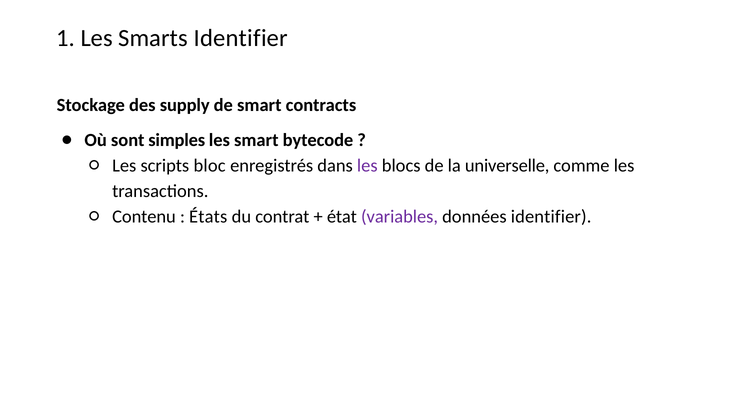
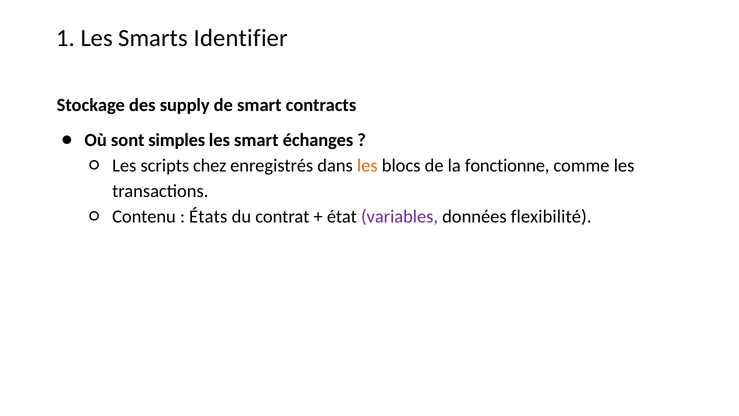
bytecode: bytecode -> échanges
bloc: bloc -> chez
les at (367, 165) colour: purple -> orange
universelle: universelle -> fonctionne
données identifier: identifier -> flexibilité
